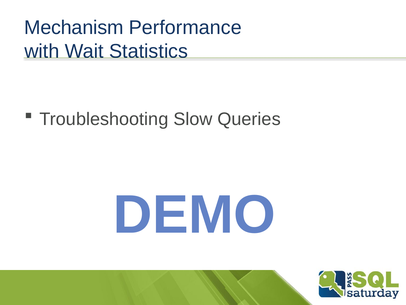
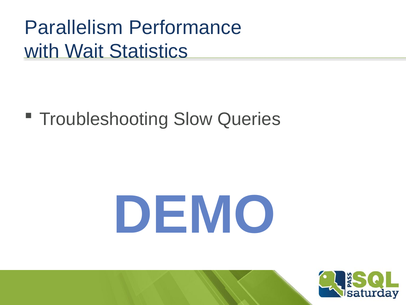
Mechanism: Mechanism -> Parallelism
